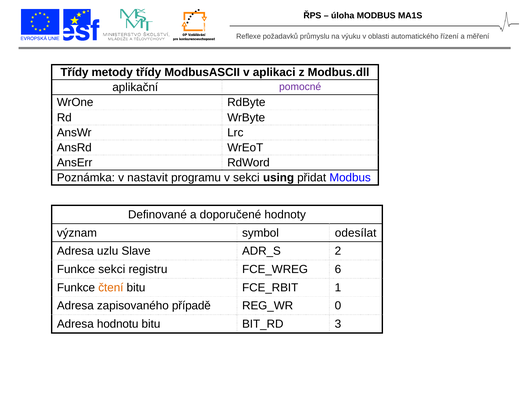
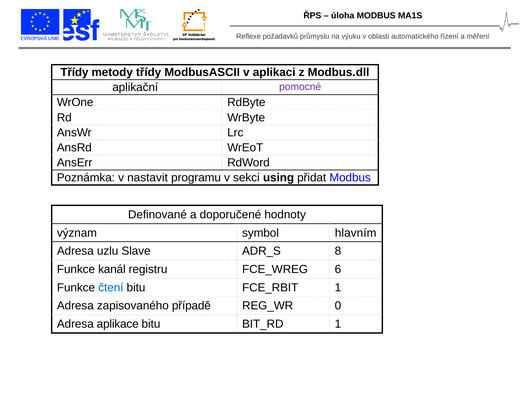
odesílat: odesílat -> hlavním
2: 2 -> 8
Funkce sekci: sekci -> kanál
čtení colour: orange -> blue
hodnotu: hodnotu -> aplikace
3 at (338, 324): 3 -> 1
